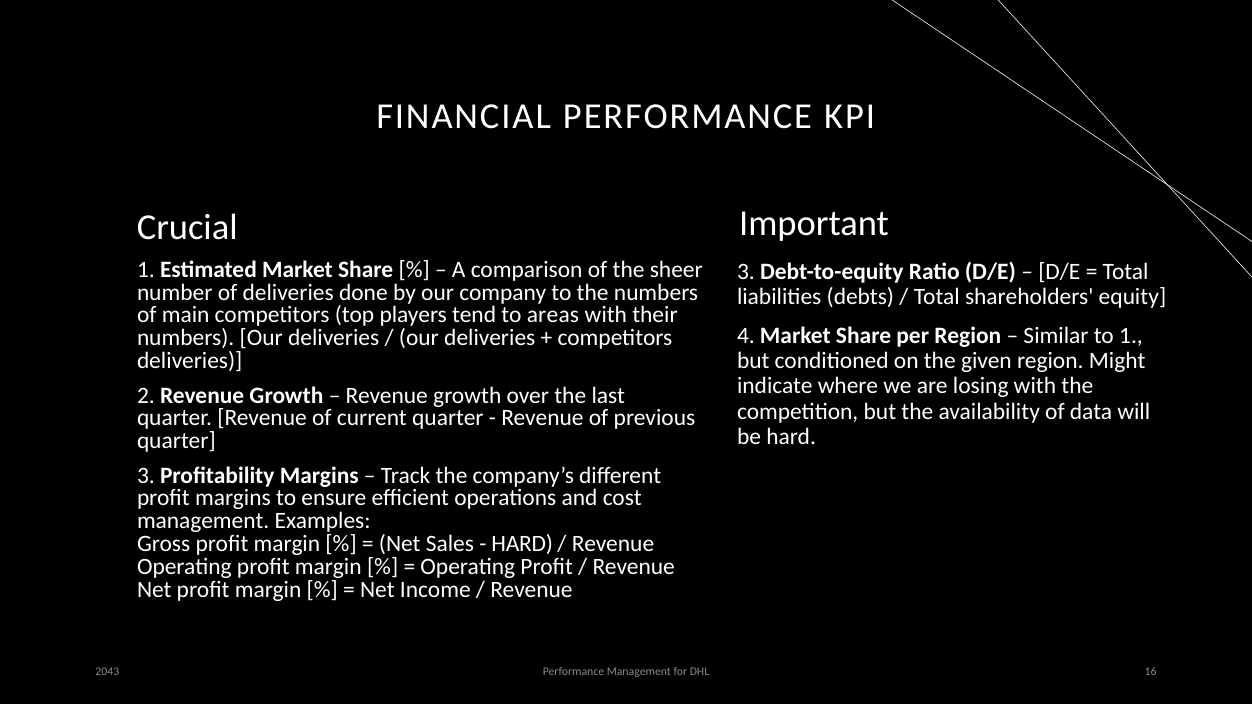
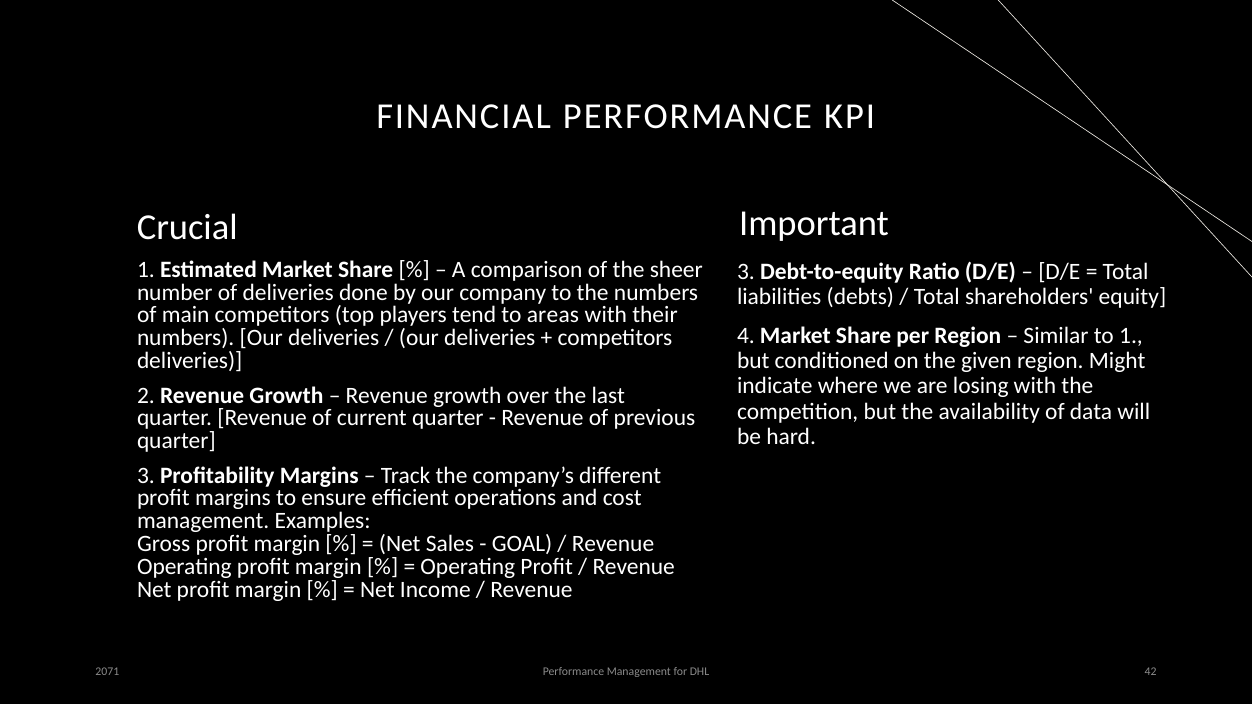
HARD at (522, 544): HARD -> GOAL
2043: 2043 -> 2071
16: 16 -> 42
